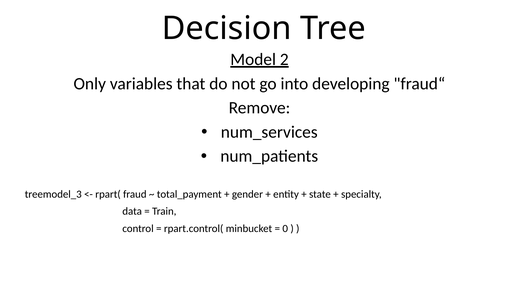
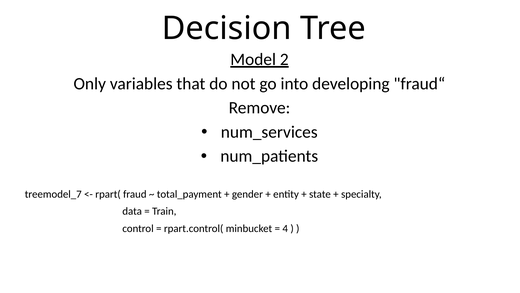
treemodel_3: treemodel_3 -> treemodel_7
0: 0 -> 4
